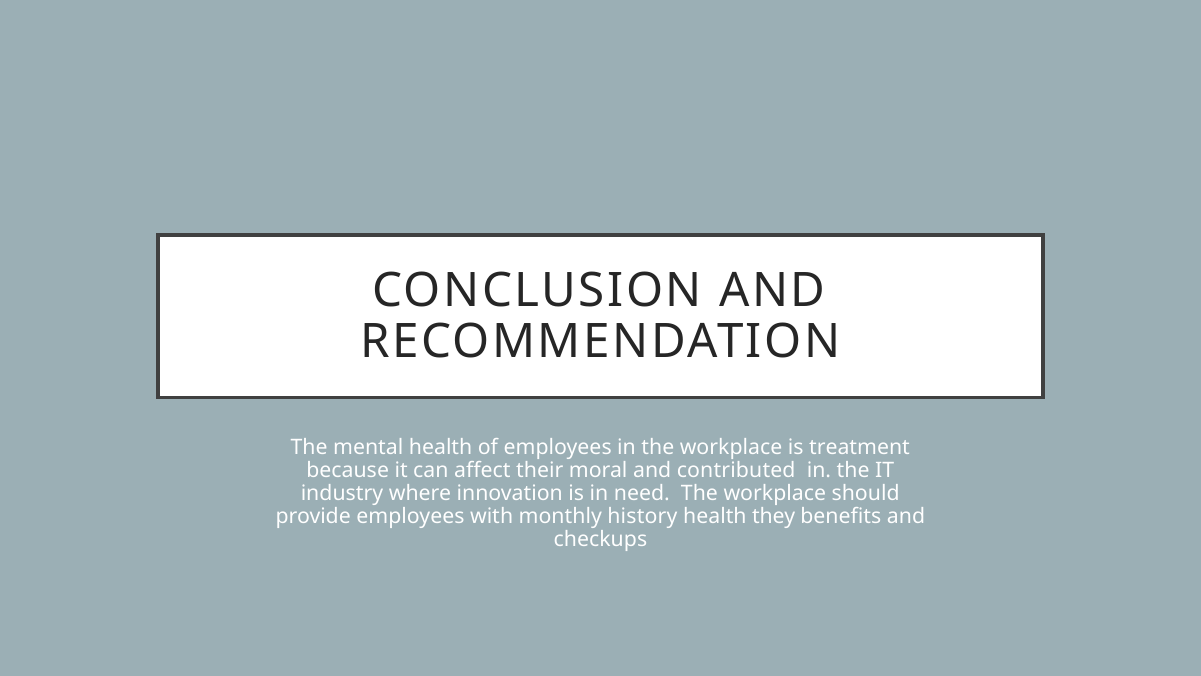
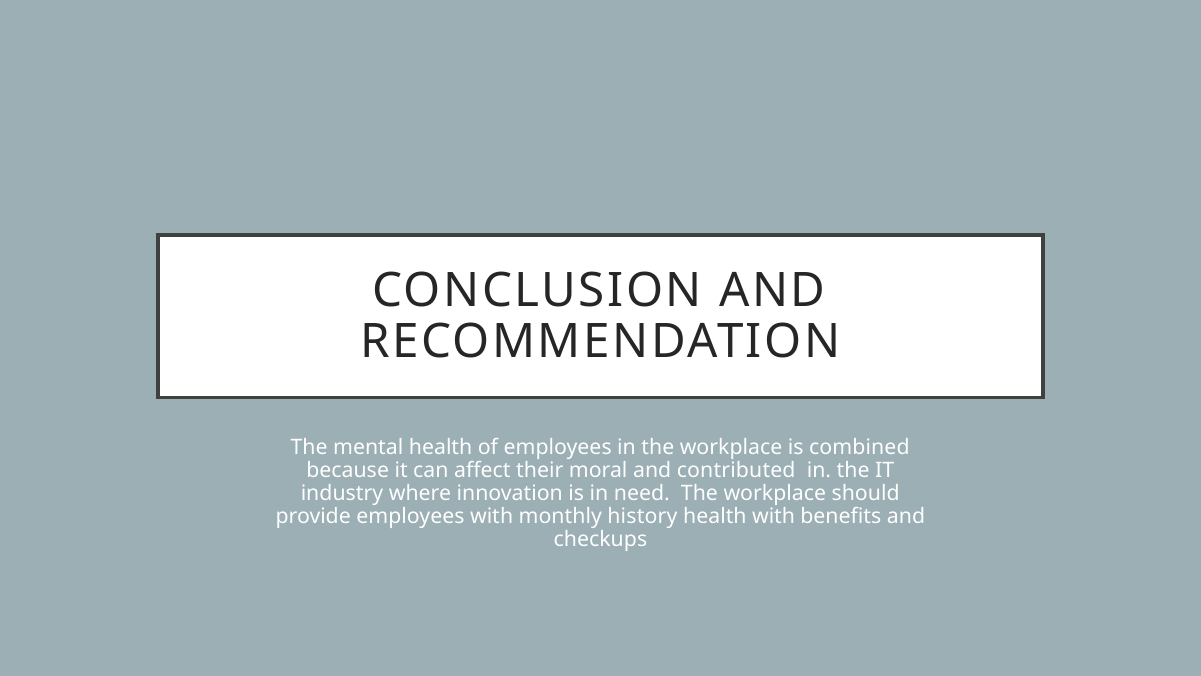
treatment: treatment -> combined
health they: they -> with
